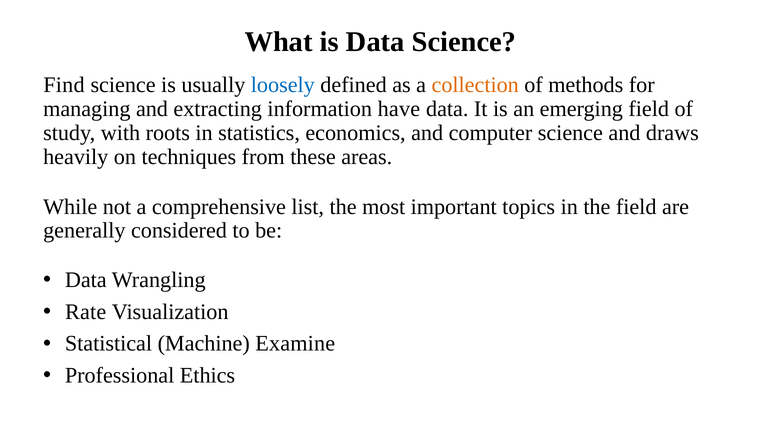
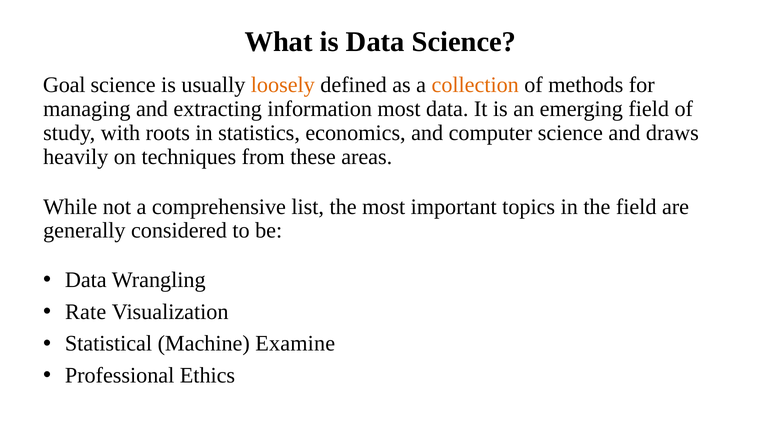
Find: Find -> Goal
loosely colour: blue -> orange
information have: have -> most
